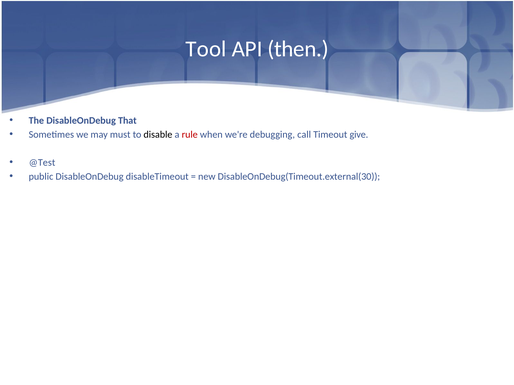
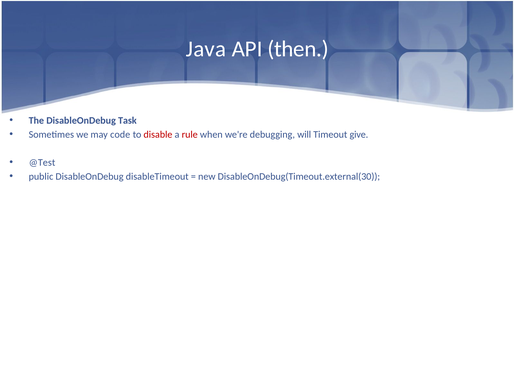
Tool: Tool -> Java
That: That -> Task
must: must -> code
disable colour: black -> red
call: call -> will
